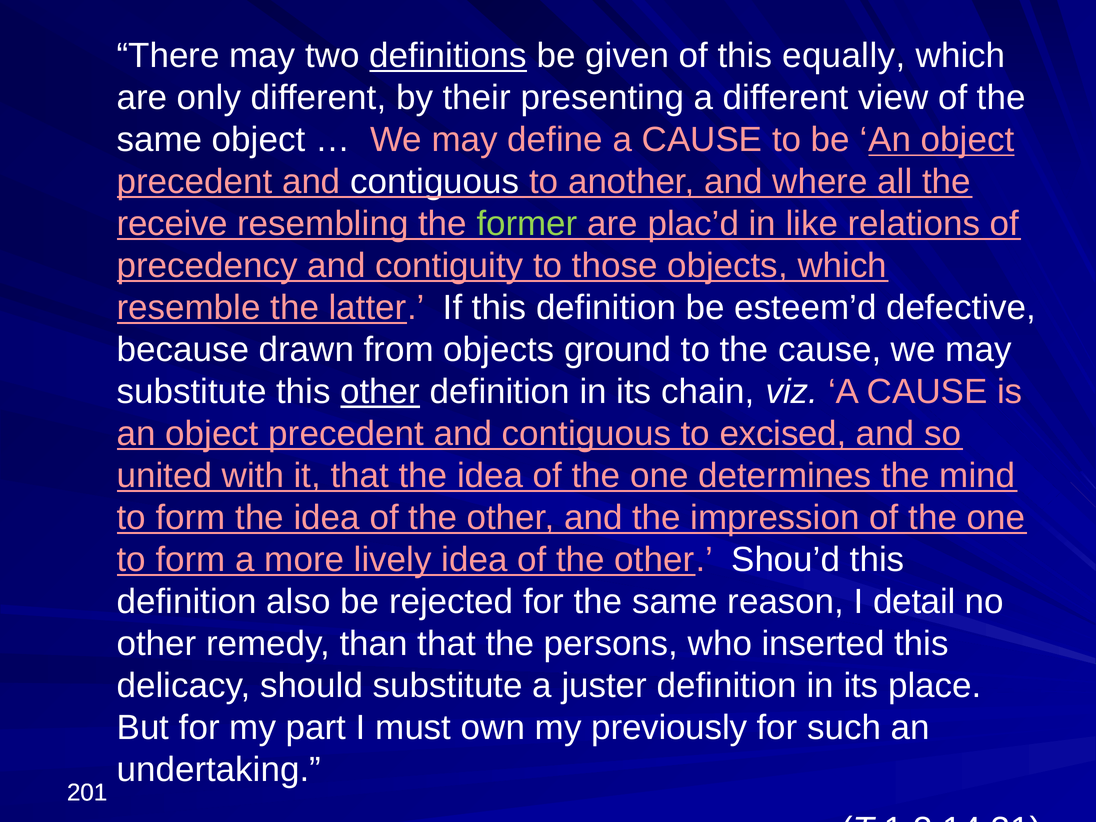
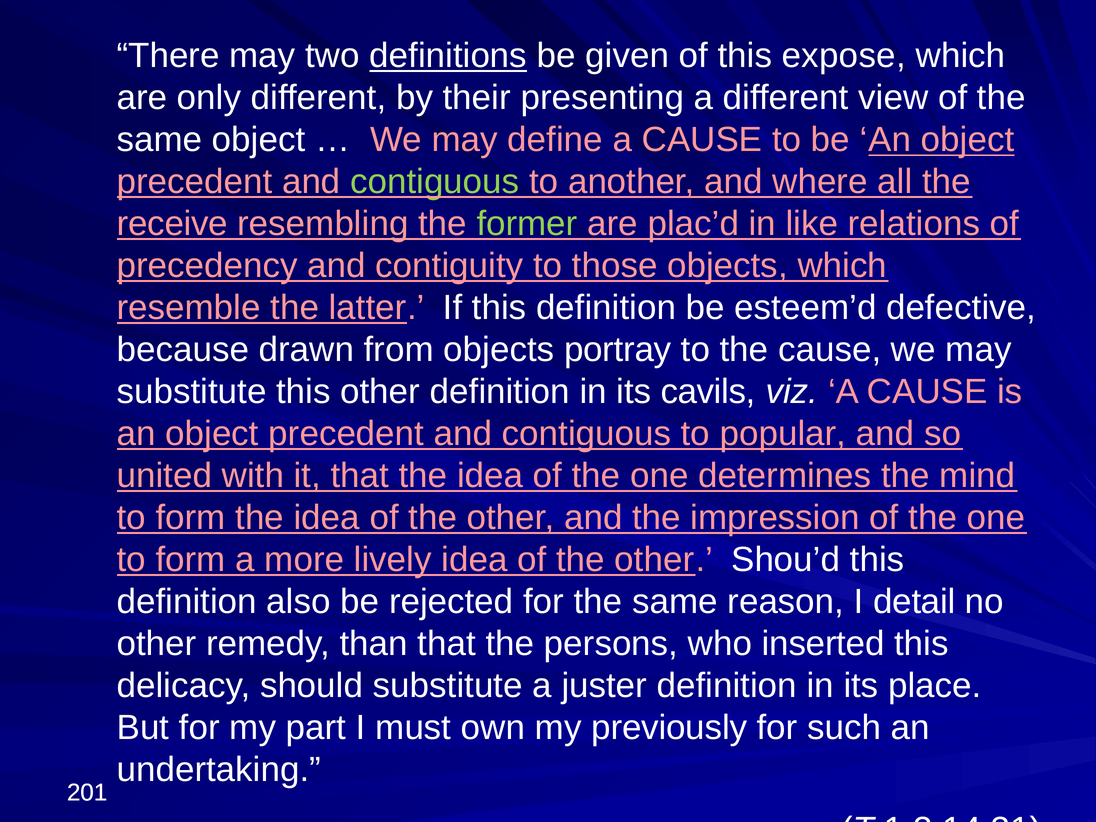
equally: equally -> expose
contiguous at (435, 182) colour: white -> light green
ground: ground -> portray
other at (380, 392) underline: present -> none
chain: chain -> cavils
excised: excised -> popular
